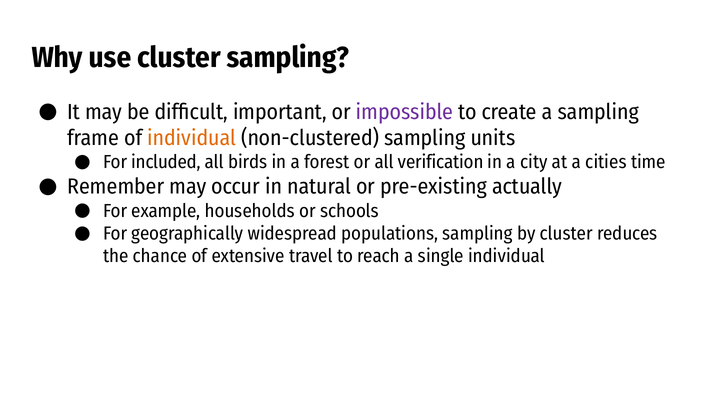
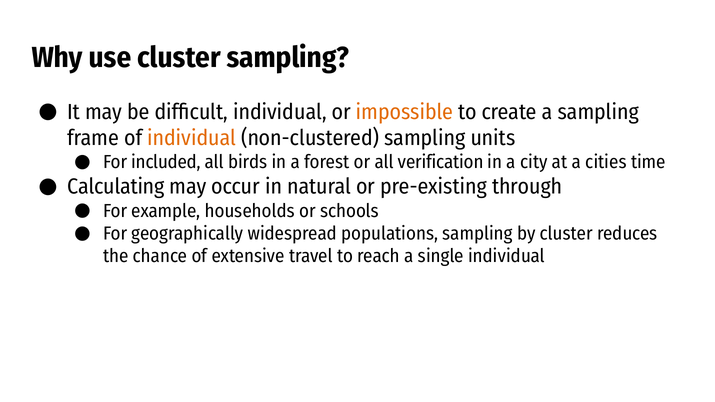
difficult important: important -> individual
impossible colour: purple -> orange
Remember: Remember -> Calculating
actually: actually -> through
